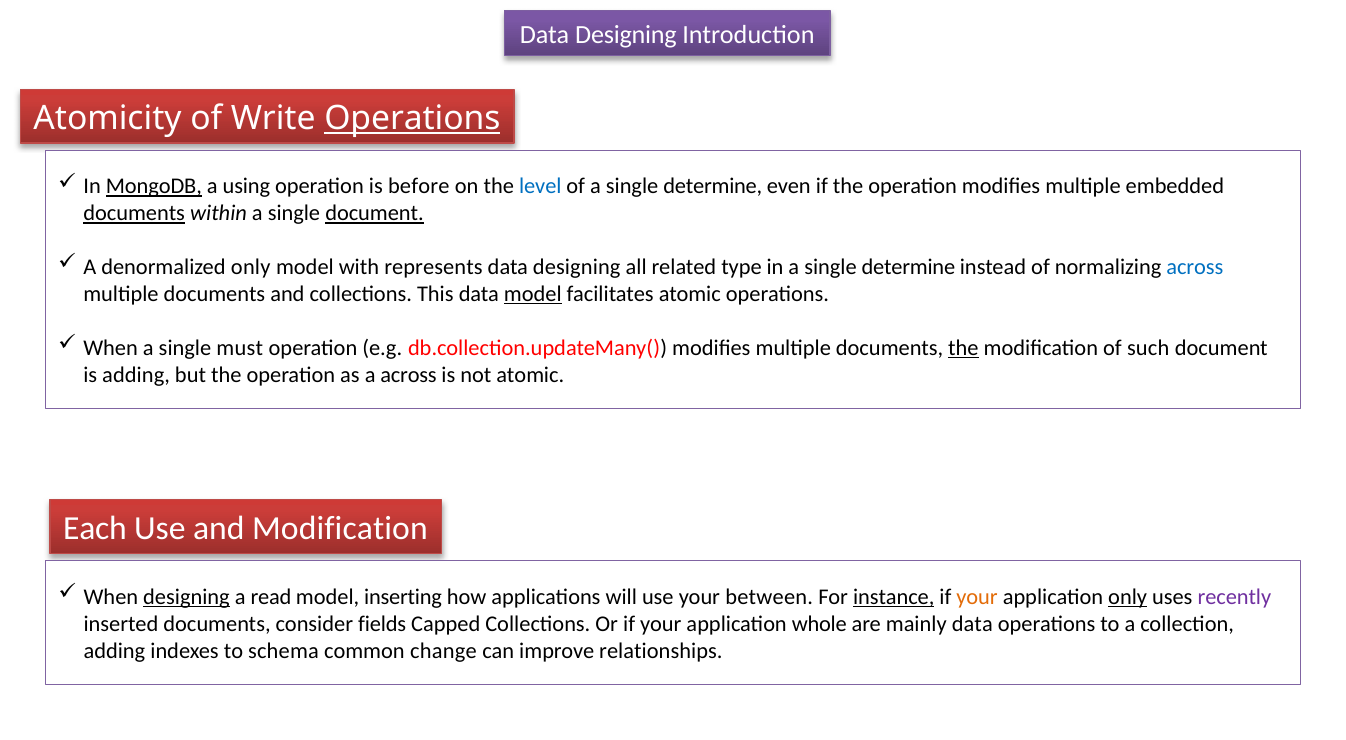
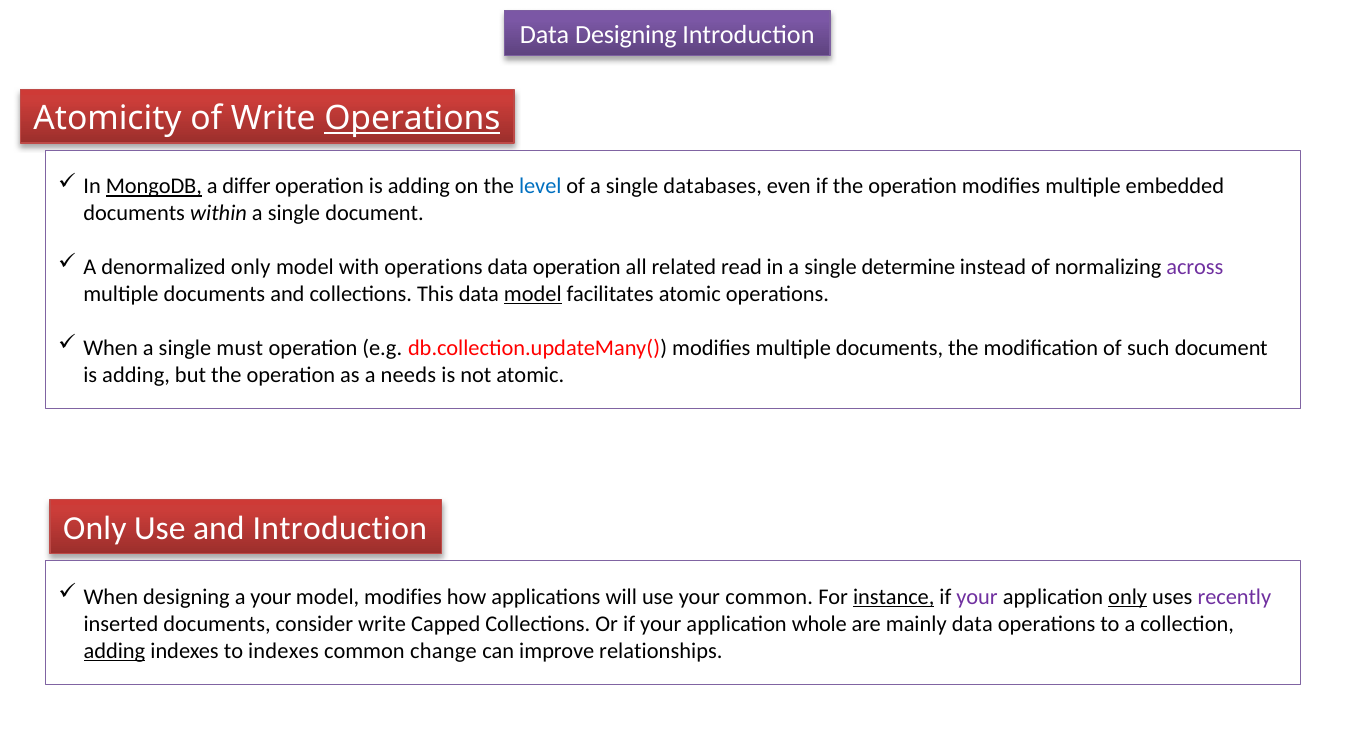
using: using -> differ
operation is before: before -> adding
of a single determine: determine -> databases
documents at (134, 213) underline: present -> none
document at (374, 213) underline: present -> none
with represents: represents -> operations
designing at (577, 267): designing -> operation
type: type -> read
across at (1195, 267) colour: blue -> purple
the at (963, 348) underline: present -> none
a across: across -> needs
Each at (95, 529): Each -> Only
and Modification: Modification -> Introduction
designing at (186, 597) underline: present -> none
a read: read -> your
model inserting: inserting -> modifies
your between: between -> common
your at (977, 597) colour: orange -> purple
consider fields: fields -> write
adding at (114, 651) underline: none -> present
to schema: schema -> indexes
